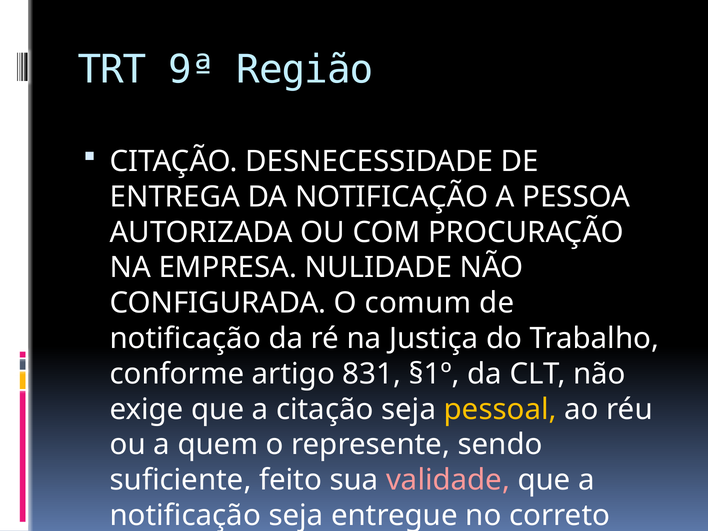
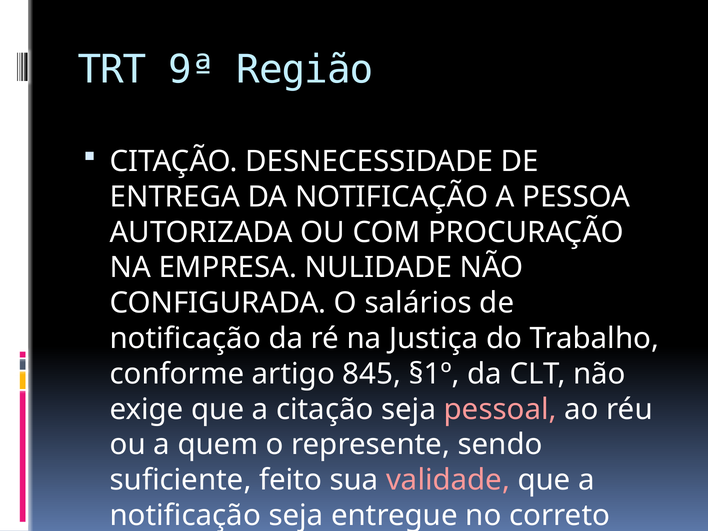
comum: comum -> salários
831: 831 -> 845
pessoal colour: yellow -> pink
